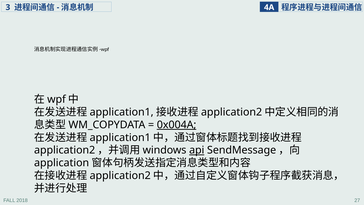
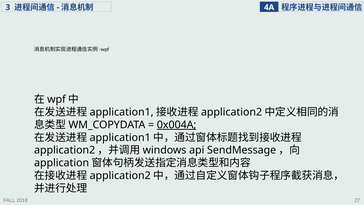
api underline: present -> none
